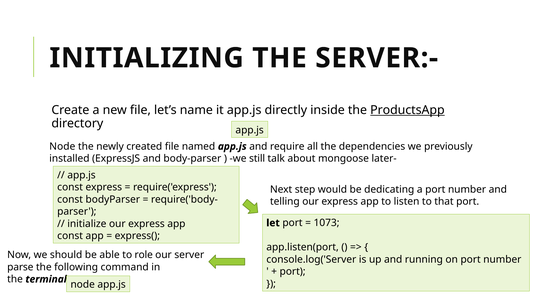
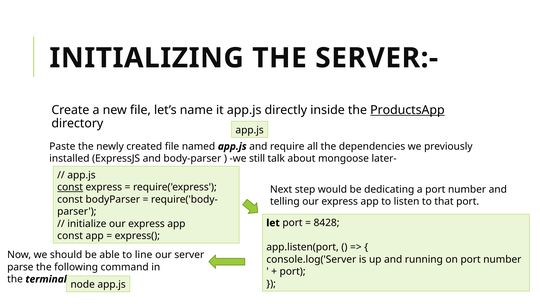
Node at (62, 146): Node -> Paste
const at (70, 187) underline: none -> present
1073: 1073 -> 8428
role: role -> line
